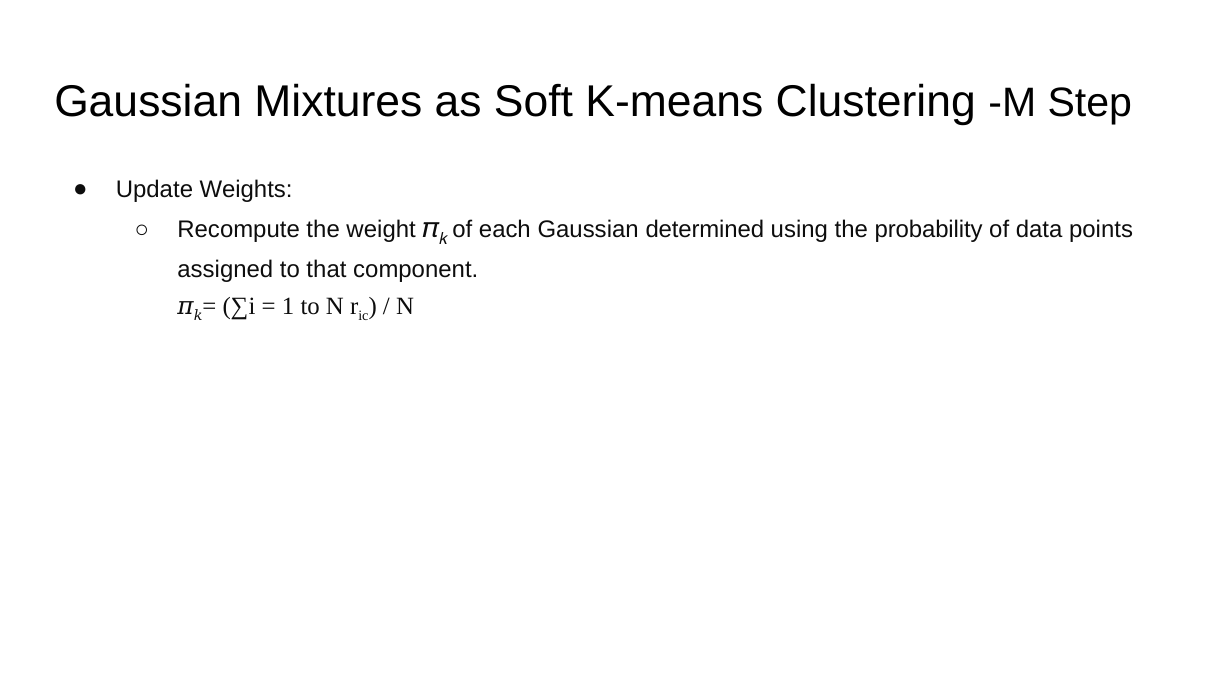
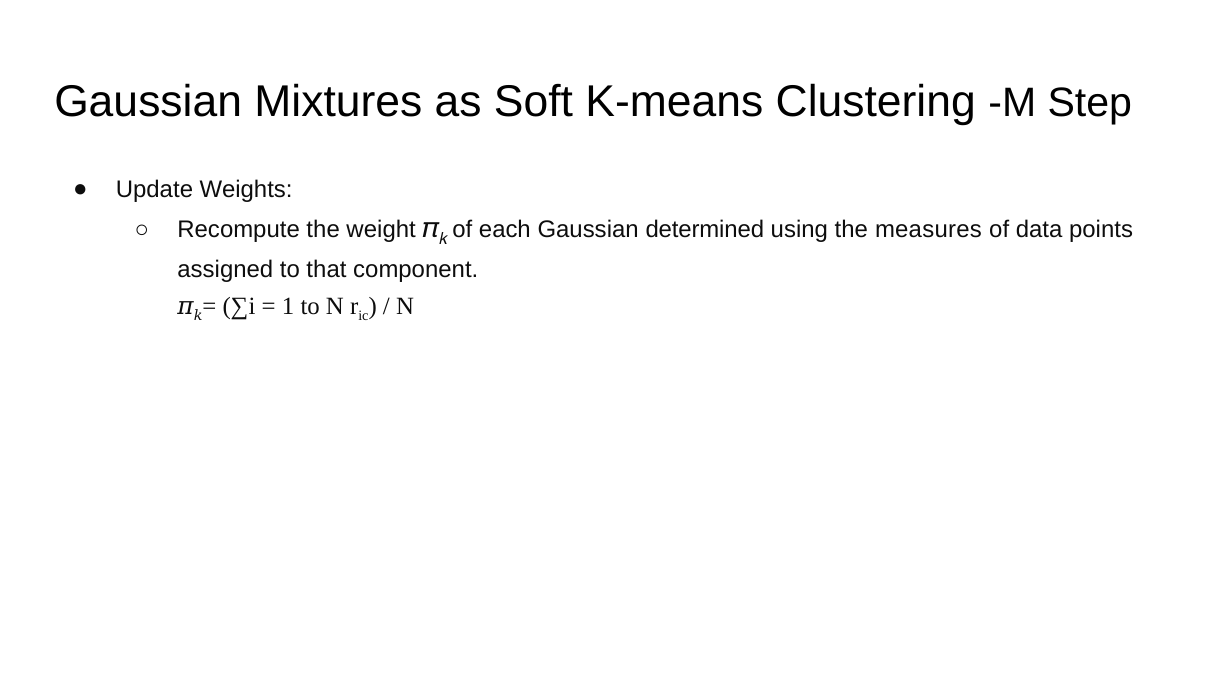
probability: probability -> measures
